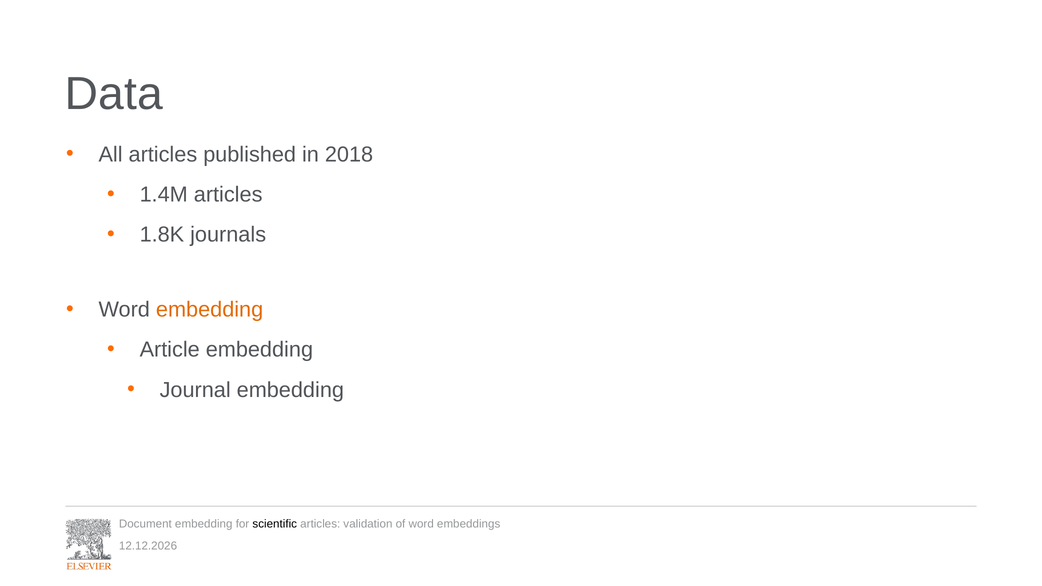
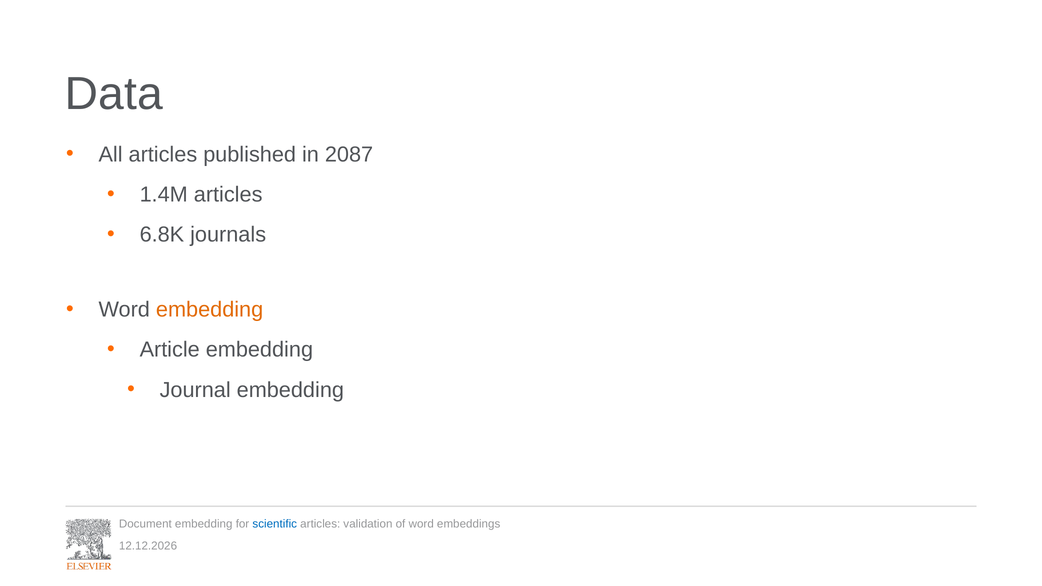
2018: 2018 -> 2087
1.8K: 1.8K -> 6.8K
scientific colour: black -> blue
